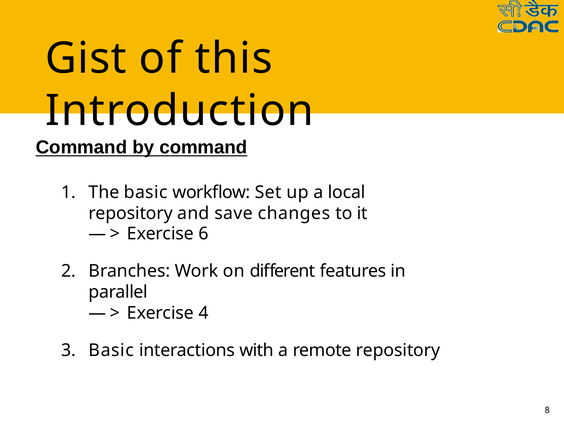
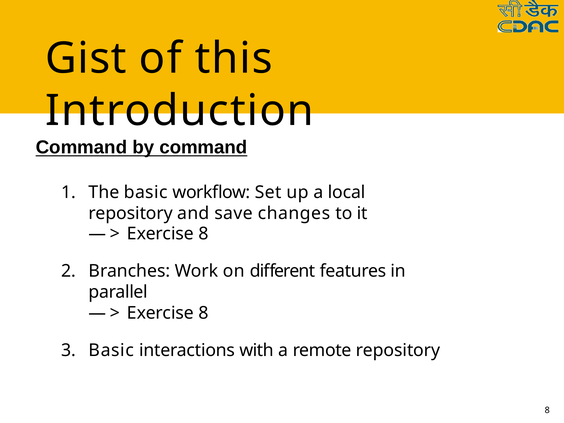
6 at (204, 234): 6 -> 8
4 at (204, 313): 4 -> 8
